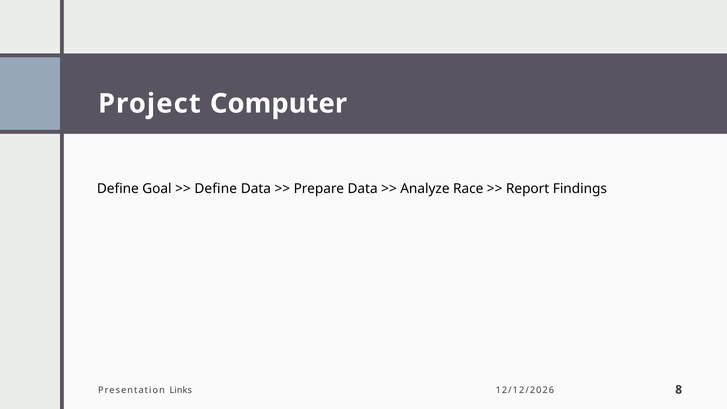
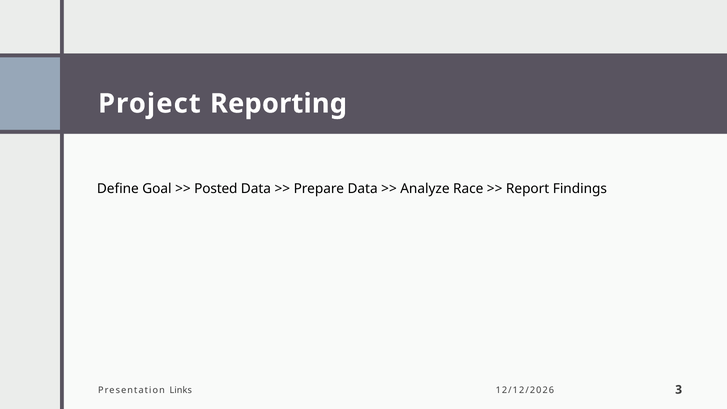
Computer: Computer -> Reporting
Define at (216, 189): Define -> Posted
8: 8 -> 3
